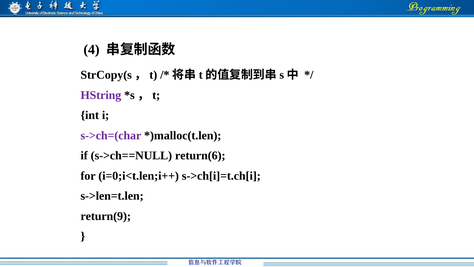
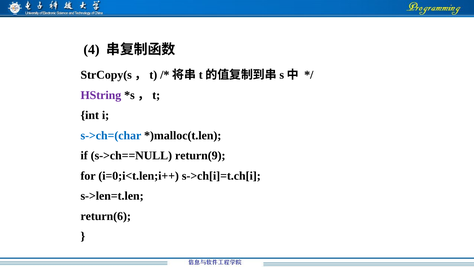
s->ch=(char colour: purple -> blue
return(6: return(6 -> return(9
return(9: return(9 -> return(6
